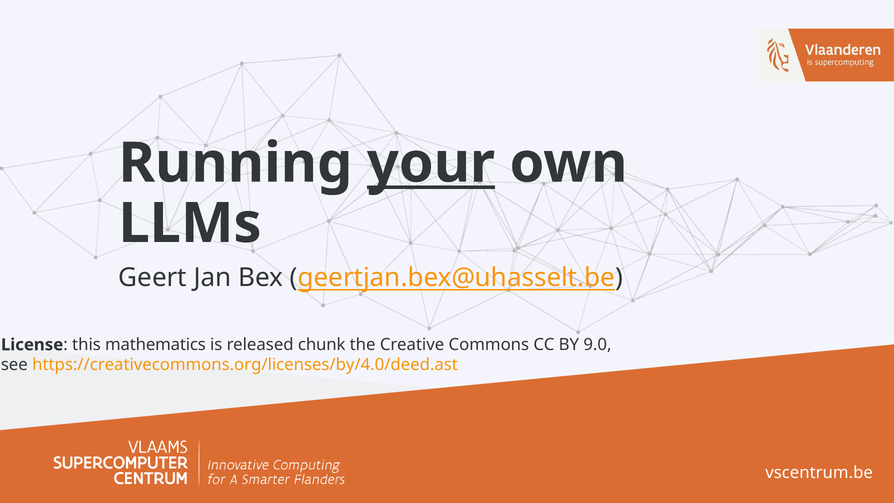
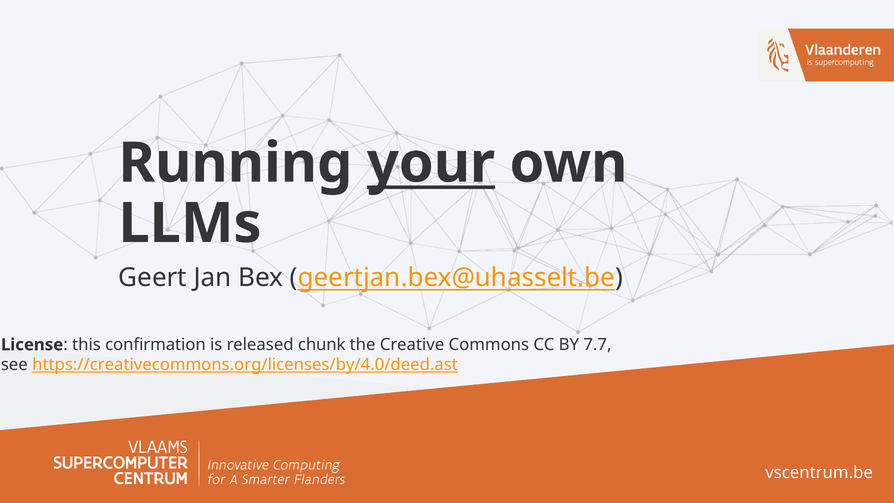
mathematics: mathematics -> confirmation
9.0: 9.0 -> 7.7
https://creativecommons.org/licenses/by/4.0/deed.ast underline: none -> present
